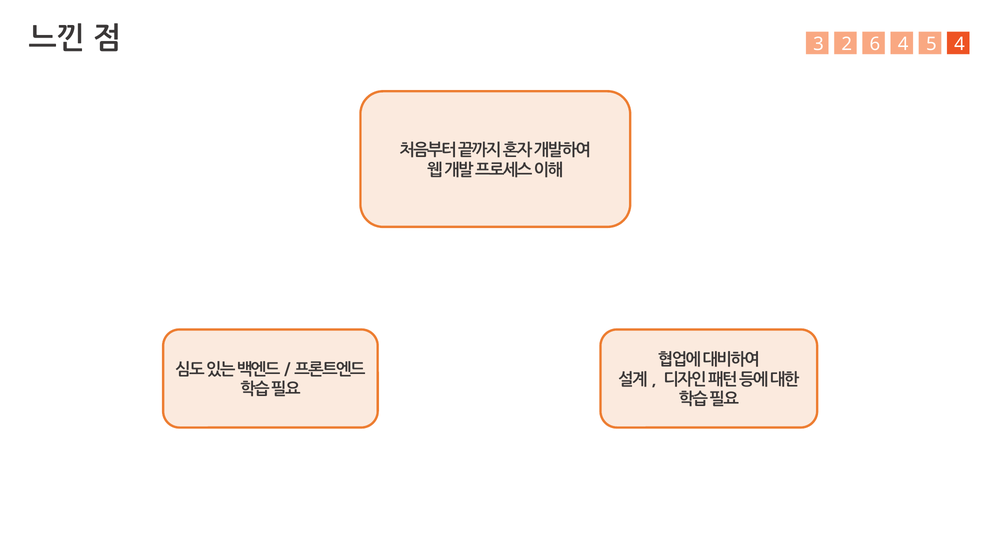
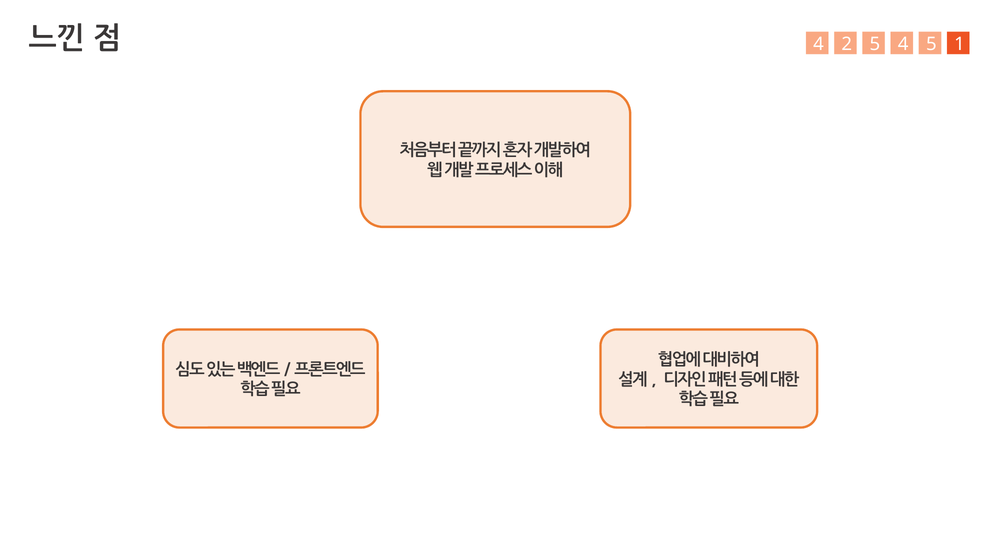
3 at (819, 44): 3 -> 4
2 6: 6 -> 5
5 4: 4 -> 1
